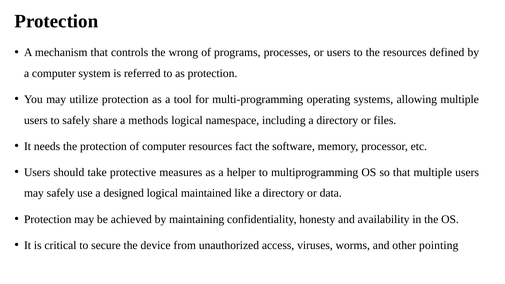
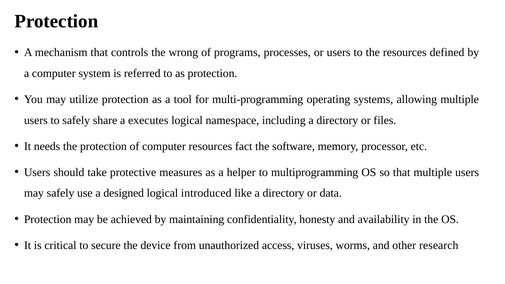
methods: methods -> executes
maintained: maintained -> introduced
pointing: pointing -> research
